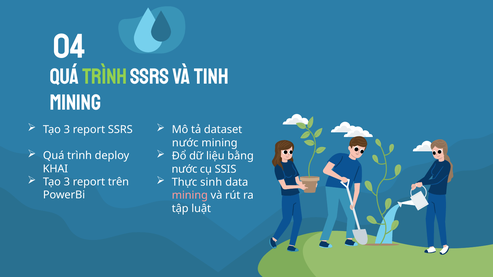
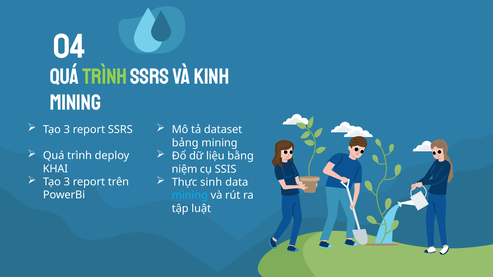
TINH: TINH -> KINH
nước at (185, 143): nước -> bảng
nước at (184, 169): nước -> niệm
mining at (190, 196) colour: pink -> light blue
